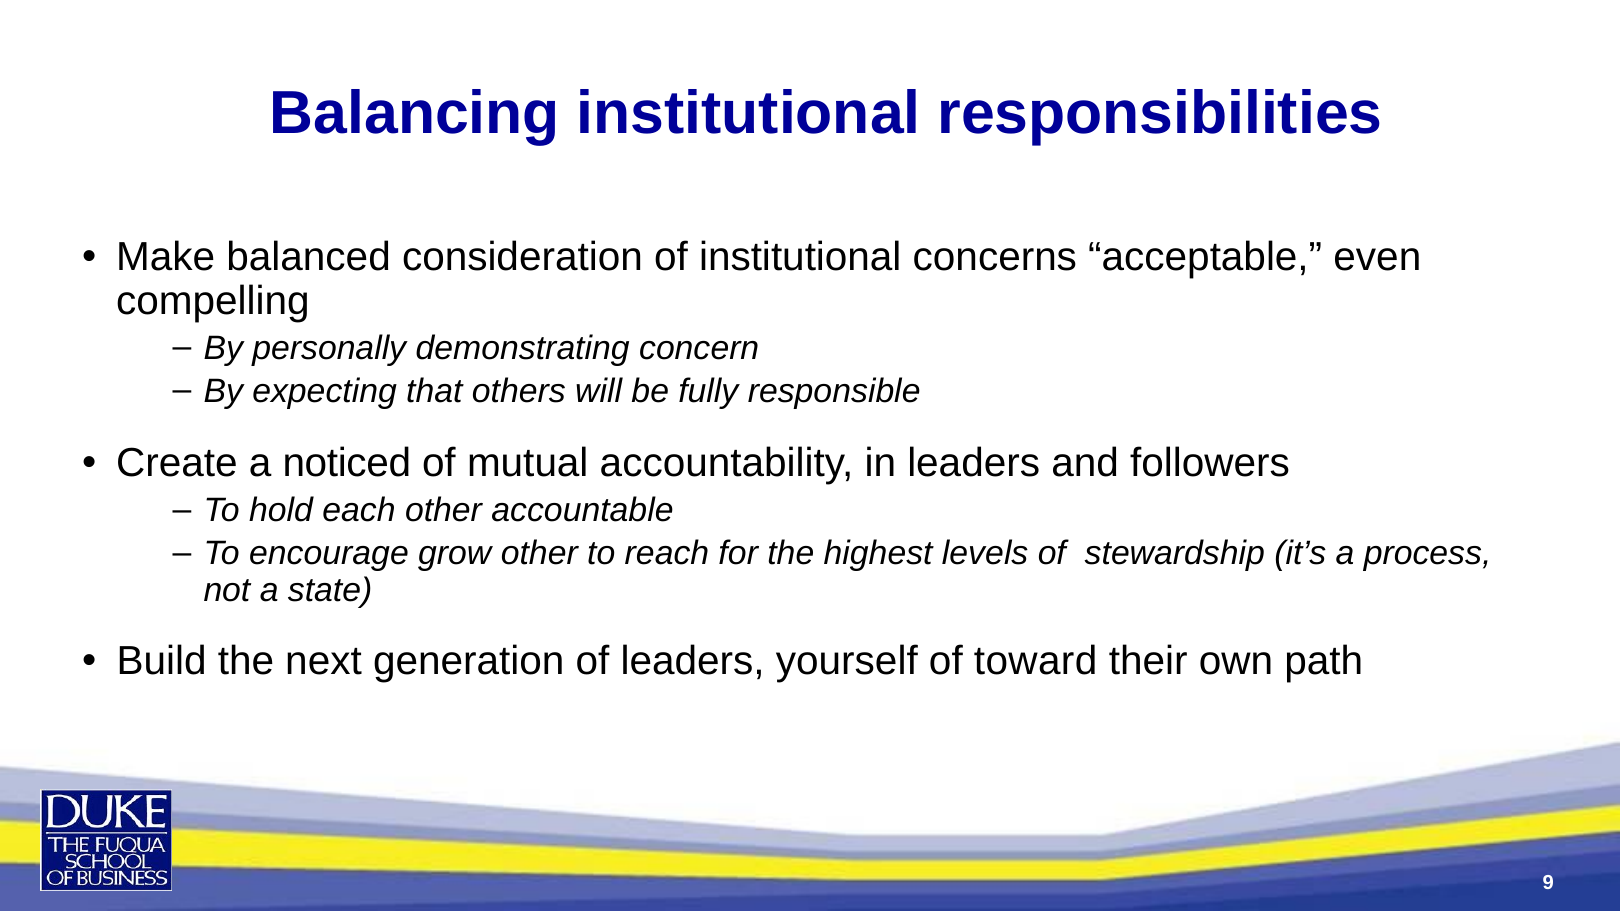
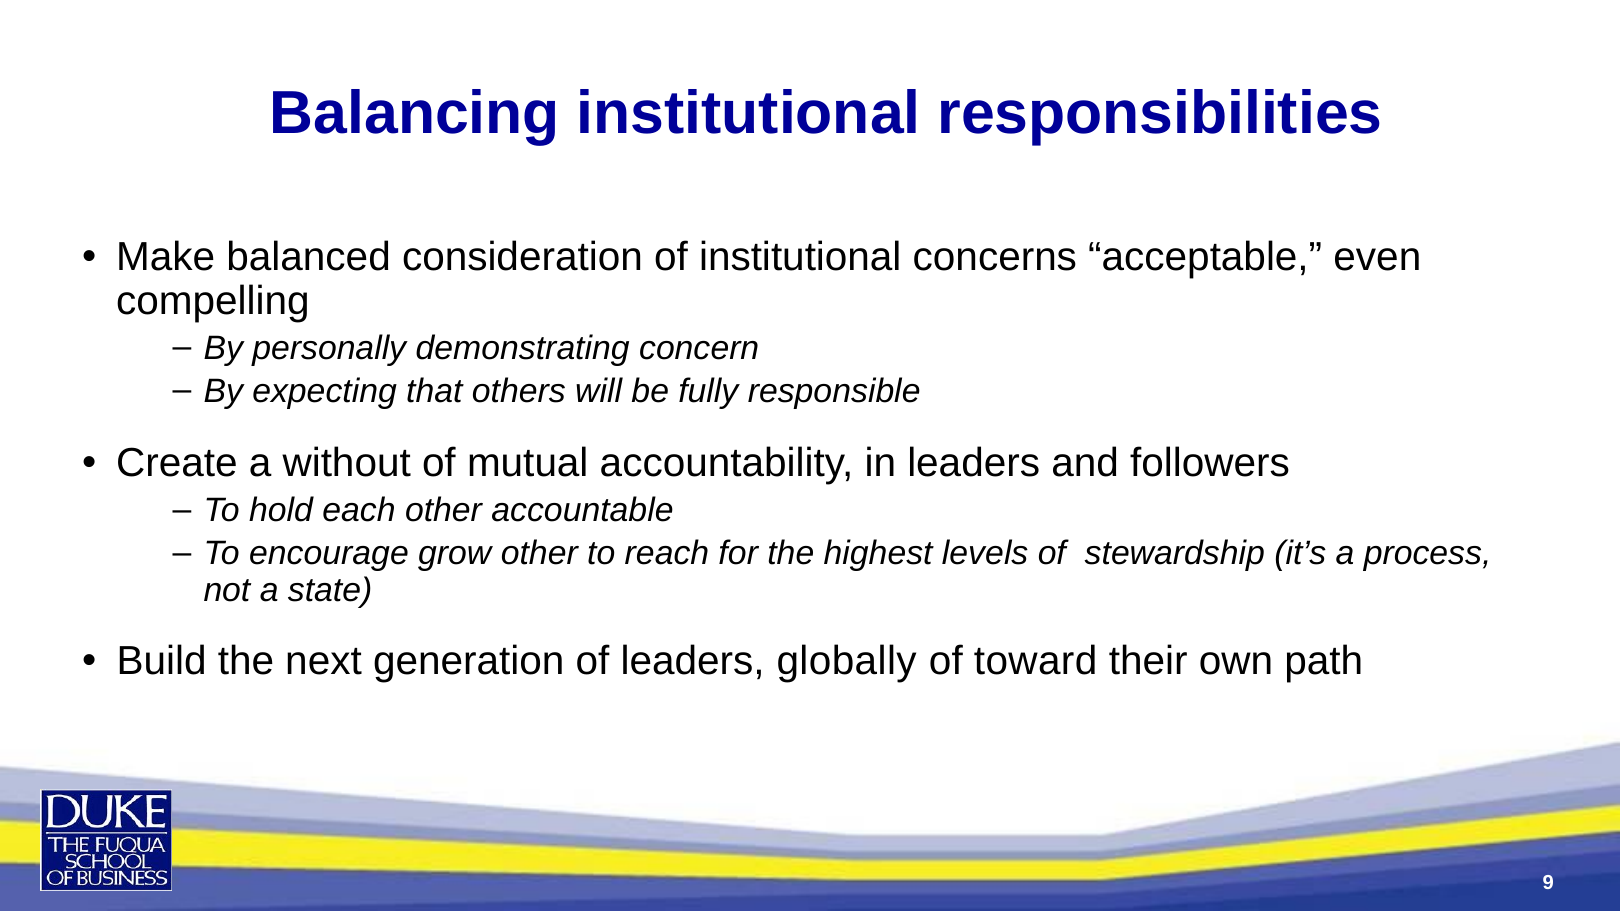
noticed: noticed -> without
yourself: yourself -> globally
